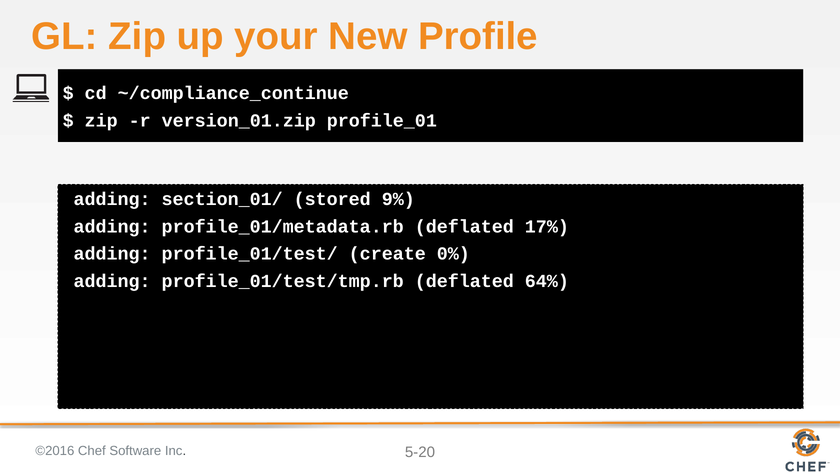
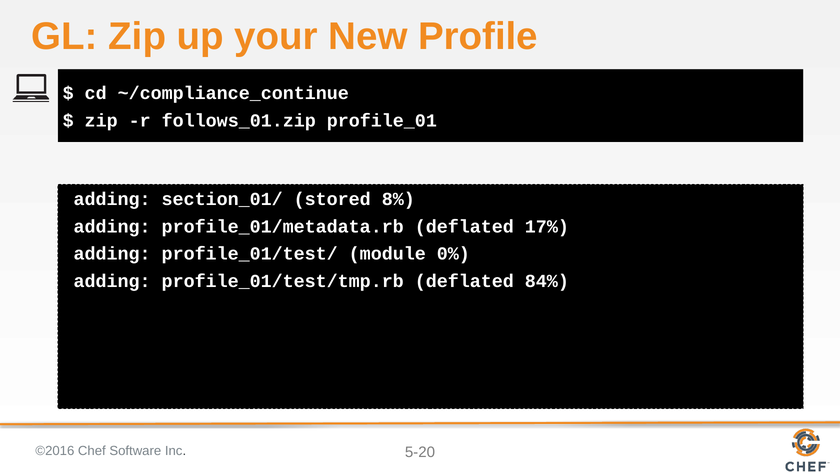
version_01.zip: version_01.zip -> follows_01.zip
9%: 9% -> 8%
create: create -> module
64%: 64% -> 84%
